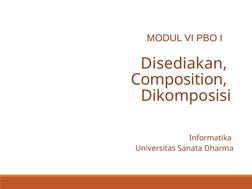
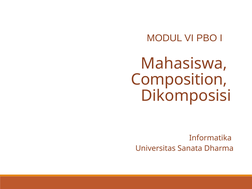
Disediakan: Disediakan -> Mahasiswa
